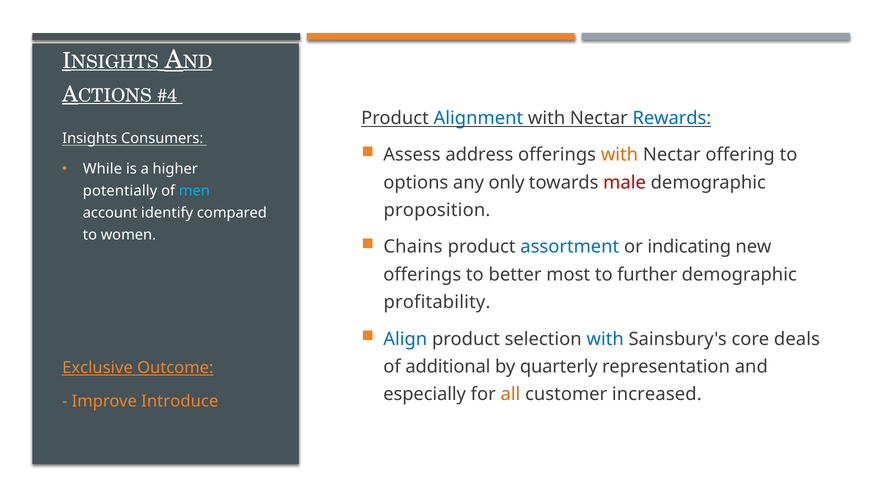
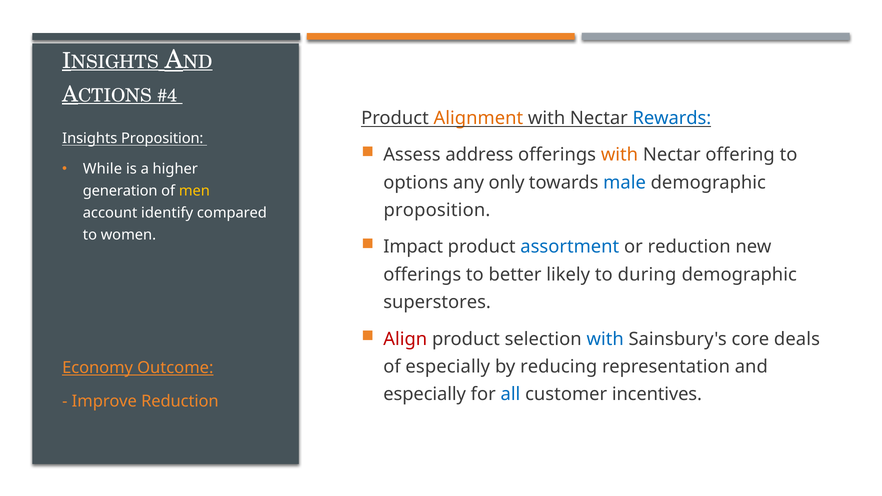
Alignment colour: blue -> orange
Insights Consumers: Consumers -> Proposition
male colour: red -> blue
potentially: potentially -> generation
men colour: light blue -> yellow
Chains: Chains -> Impact
or indicating: indicating -> reduction
most: most -> likely
further: further -> during
profitability: profitability -> superstores
Align colour: blue -> red
of additional: additional -> especially
quarterly: quarterly -> reducing
Exclusive: Exclusive -> Economy
all colour: orange -> blue
increased: increased -> incentives
Improve Introduce: Introduce -> Reduction
